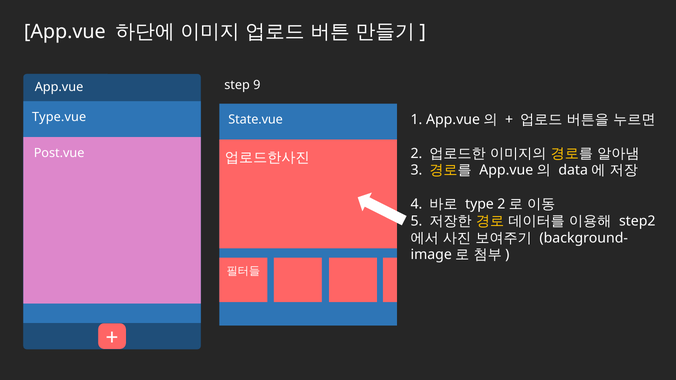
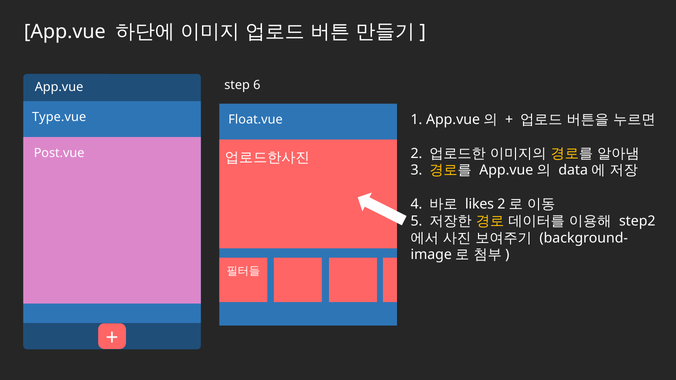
9: 9 -> 6
State.vue: State.vue -> Float.vue
type: type -> likes
